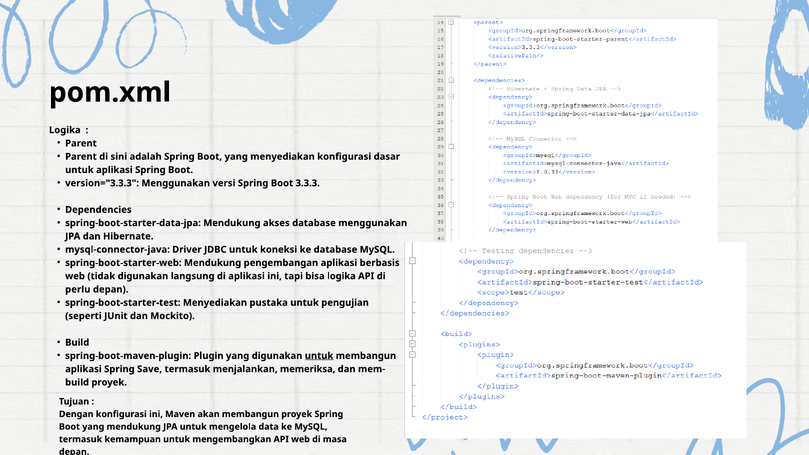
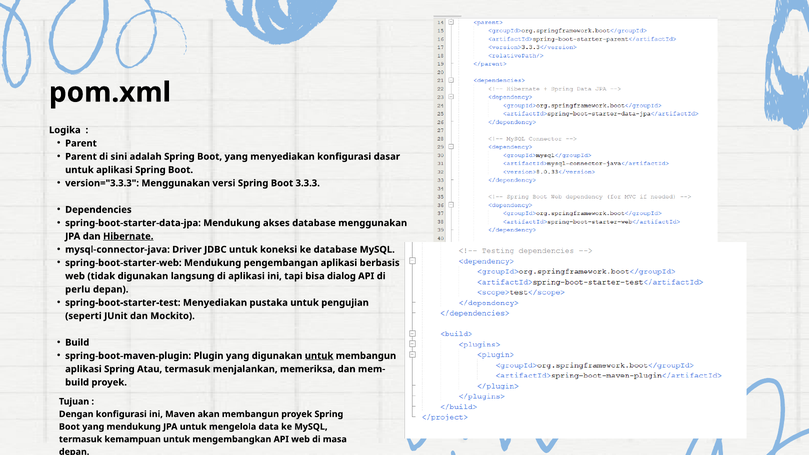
Hibernate underline: none -> present
bisa logika: logika -> dialog
Save: Save -> Atau
